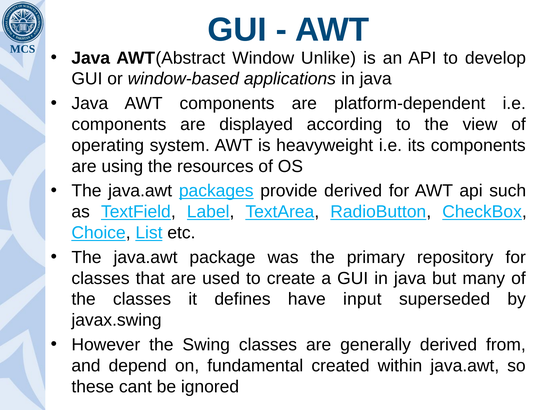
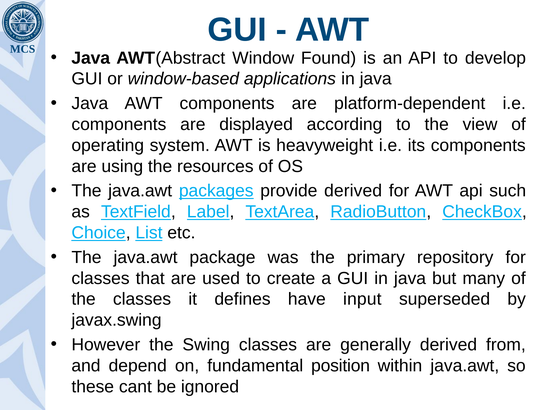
Unlike: Unlike -> Found
created: created -> position
